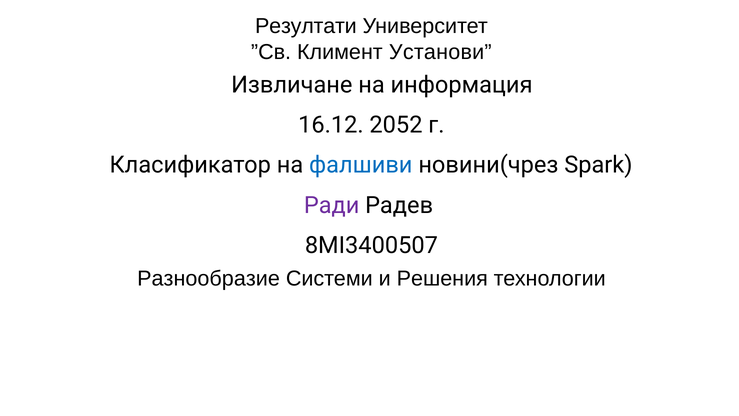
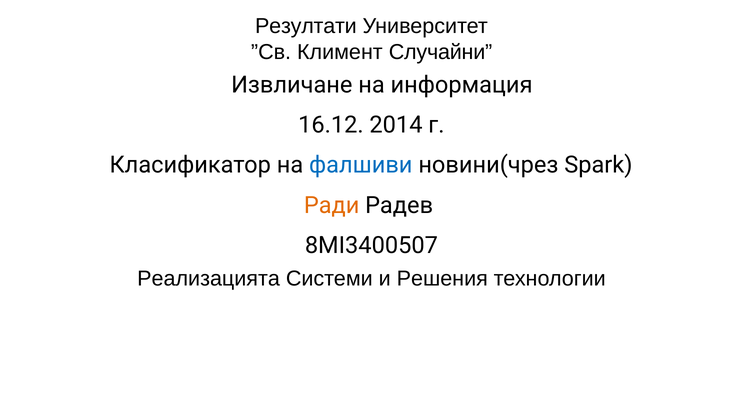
Установи: Установи -> Случайни
2052: 2052 -> 2014
Ради colour: purple -> orange
Разнообразие: Разнообразие -> Реализацията
